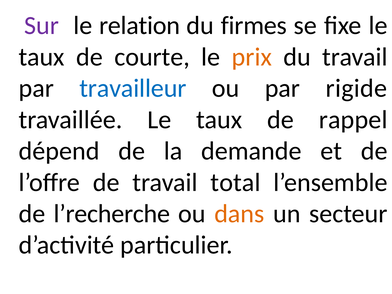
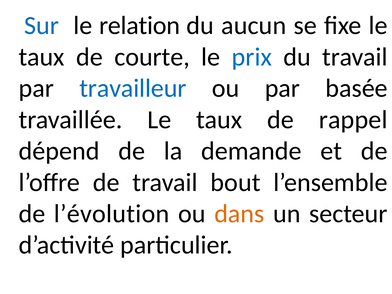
Sur colour: purple -> blue
firmes: firmes -> aucun
prix colour: orange -> blue
rigide: rigide -> basée
total: total -> bout
l’recherche: l’recherche -> l’évolution
